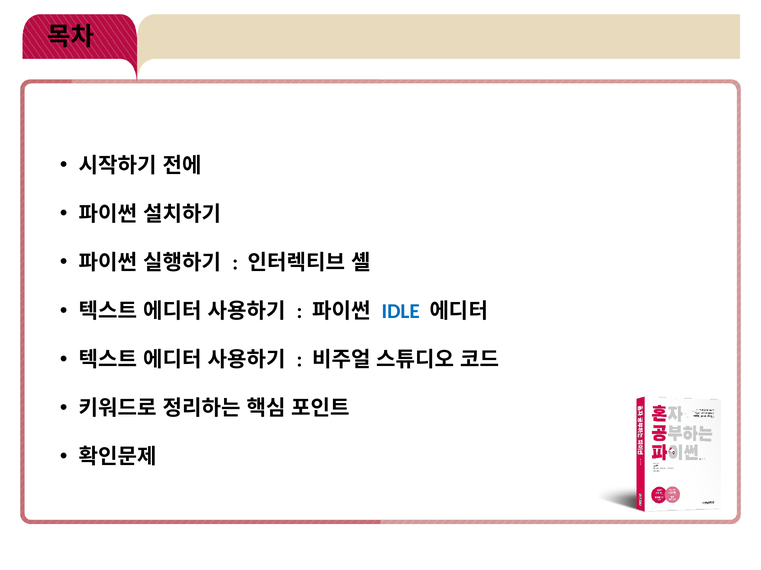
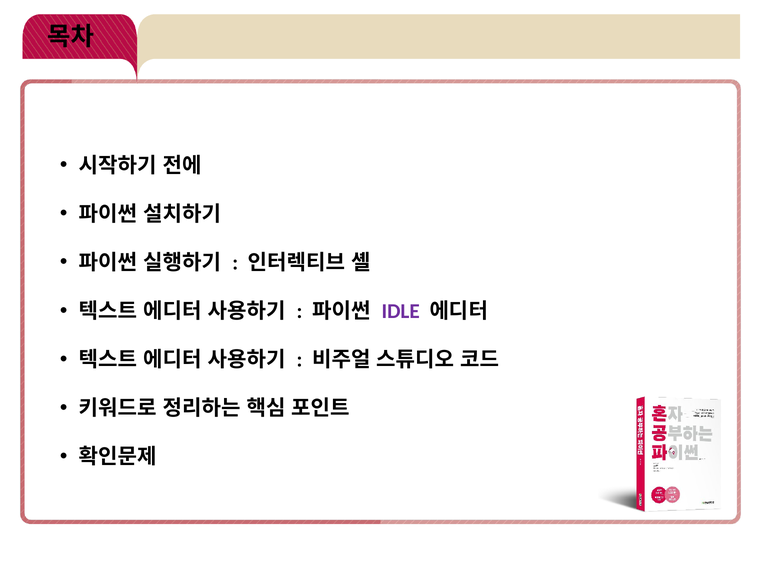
IDLE colour: blue -> purple
